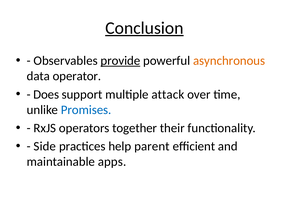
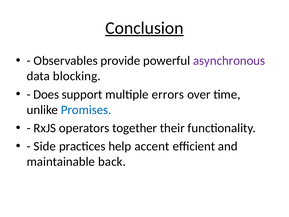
provide underline: present -> none
asynchronous colour: orange -> purple
operator: operator -> blocking
attack: attack -> errors
parent: parent -> accent
apps: apps -> back
